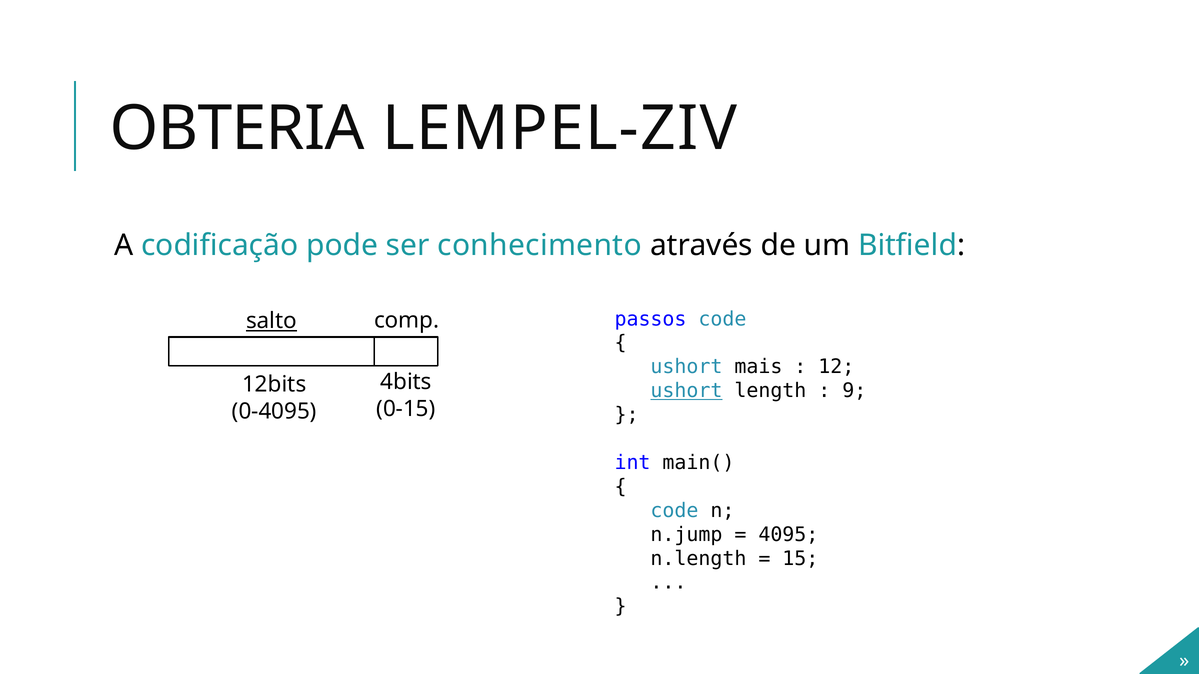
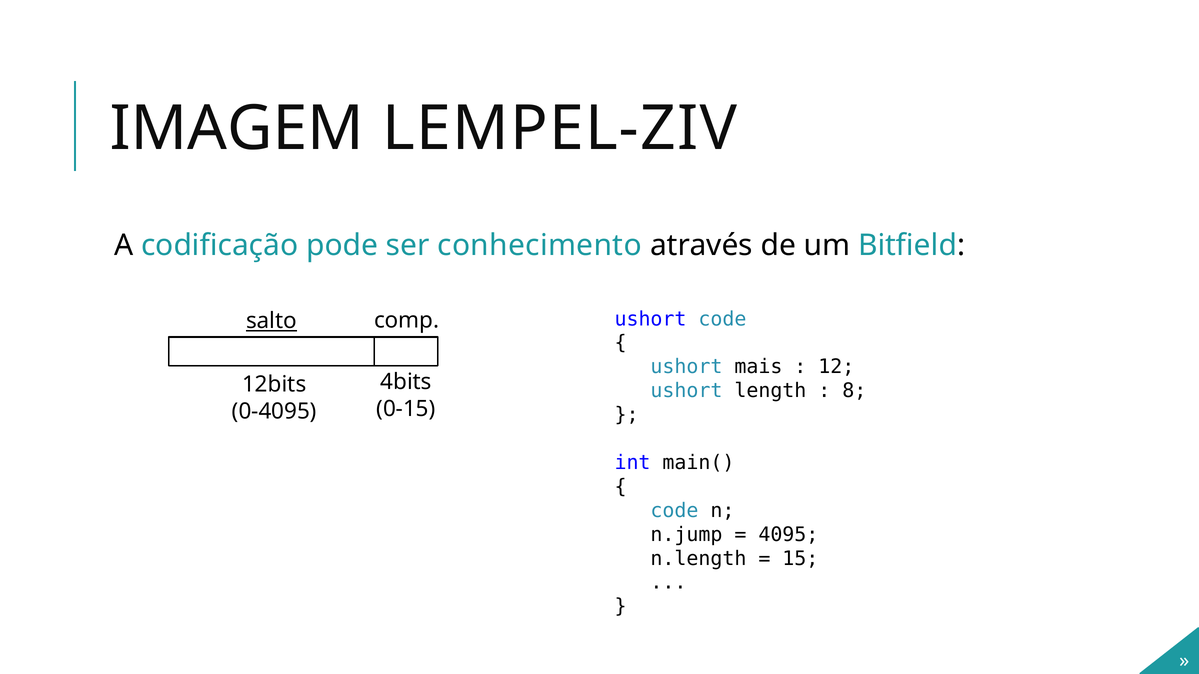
OBTERIA: OBTERIA -> IMAGEM
passos at (651, 319): passos -> ushort
ushort at (686, 391) underline: present -> none
9: 9 -> 8
